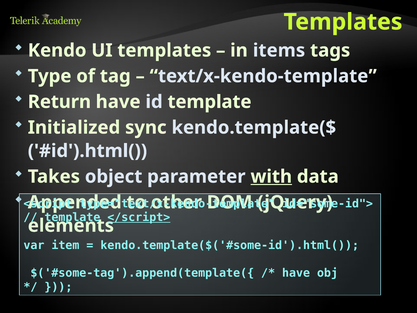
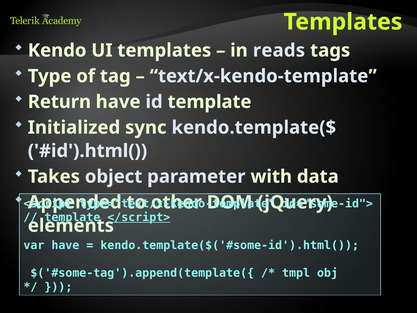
items: items -> reads
with underline: present -> none
var item: item -> have
have at (296, 273): have -> tmpl
